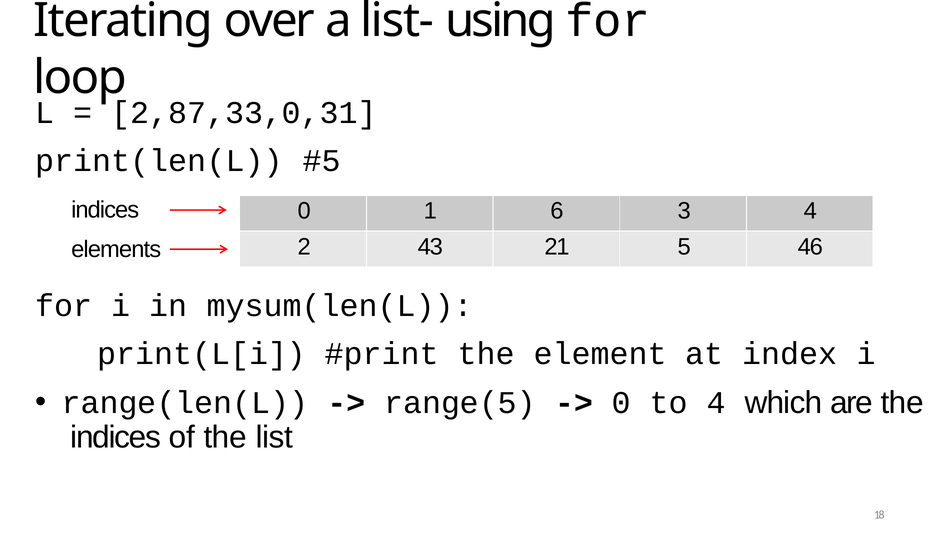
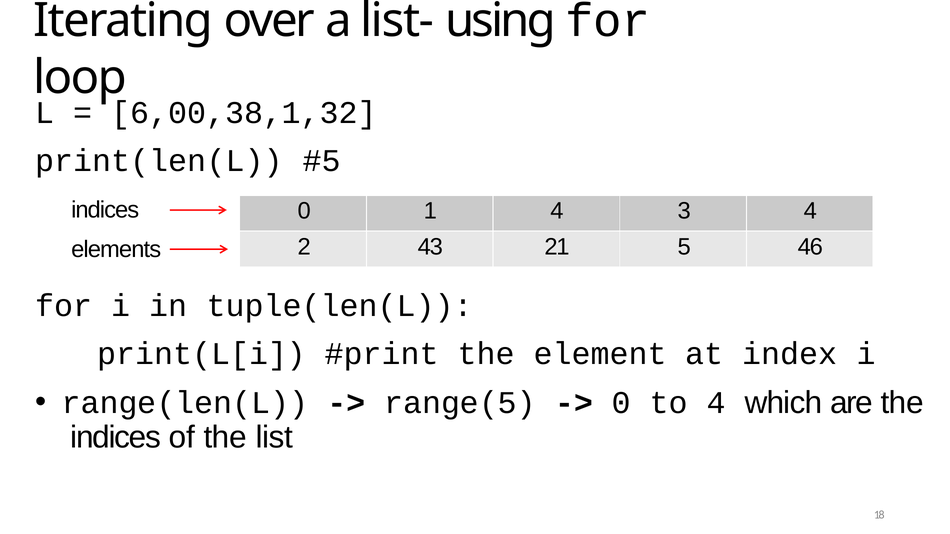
2,87,33,0,31: 2,87,33,0,31 -> 6,00,38,1,32
1 6: 6 -> 4
mysum(len(L: mysum(len(L -> tuple(len(L
